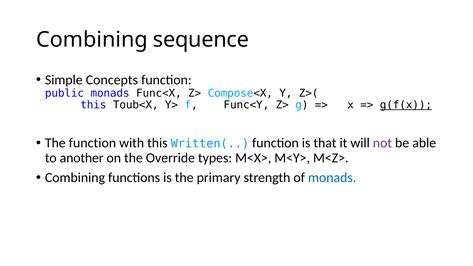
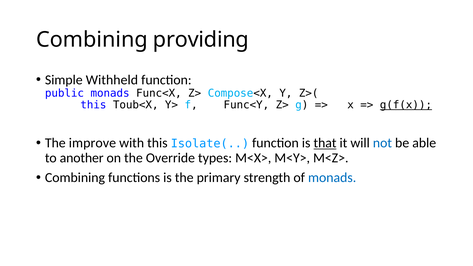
sequence: sequence -> providing
Concepts: Concepts -> Withheld
The function: function -> improve
Written(: Written( -> Isolate(
that underline: none -> present
not colour: purple -> blue
